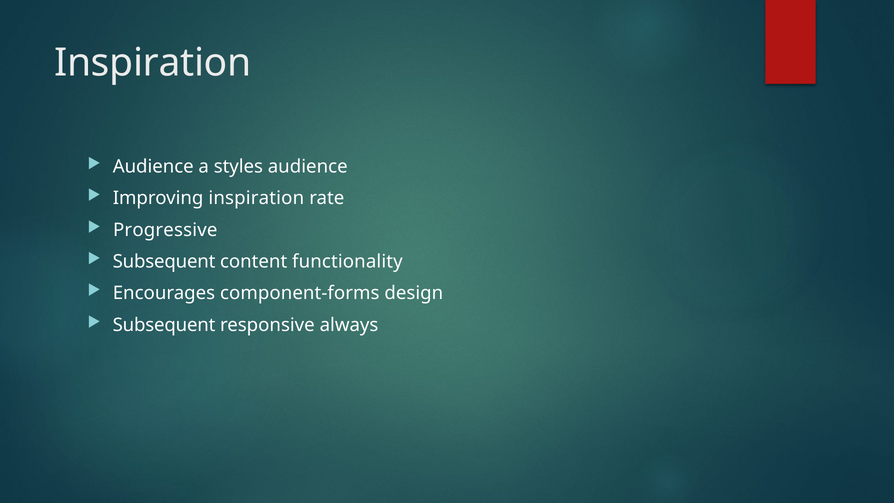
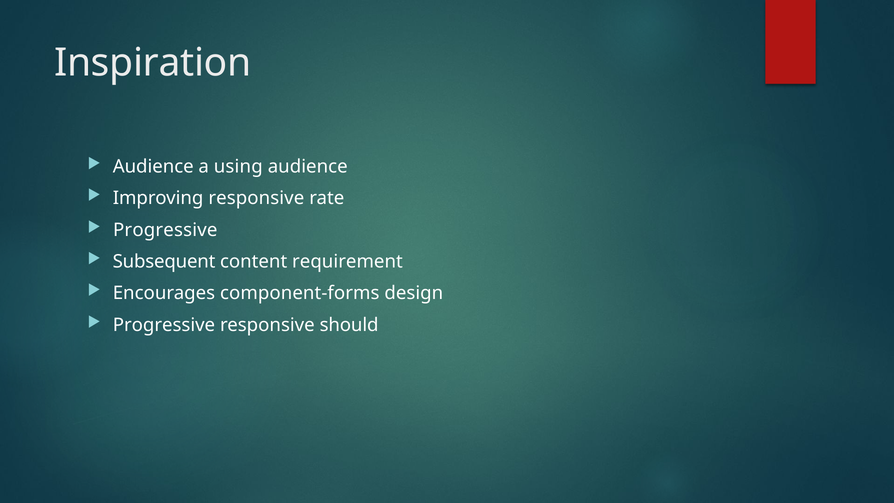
styles: styles -> using
Improving inspiration: inspiration -> responsive
functionality: functionality -> requirement
Subsequent at (164, 325): Subsequent -> Progressive
always: always -> should
